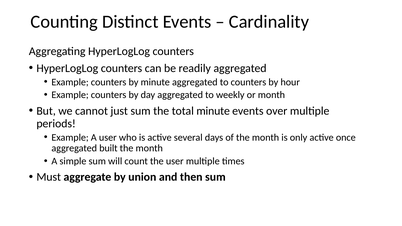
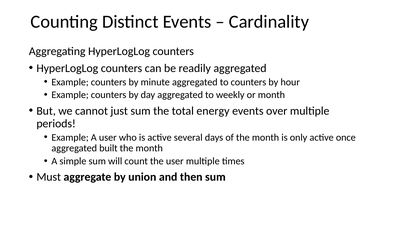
total minute: minute -> energy
